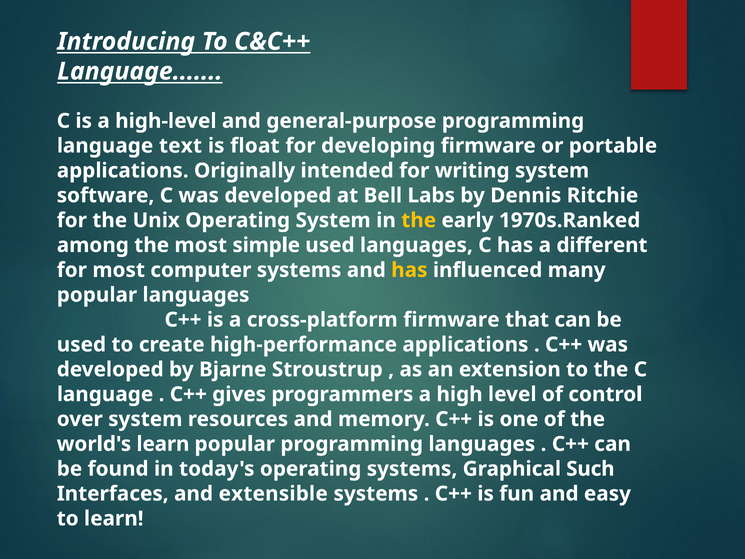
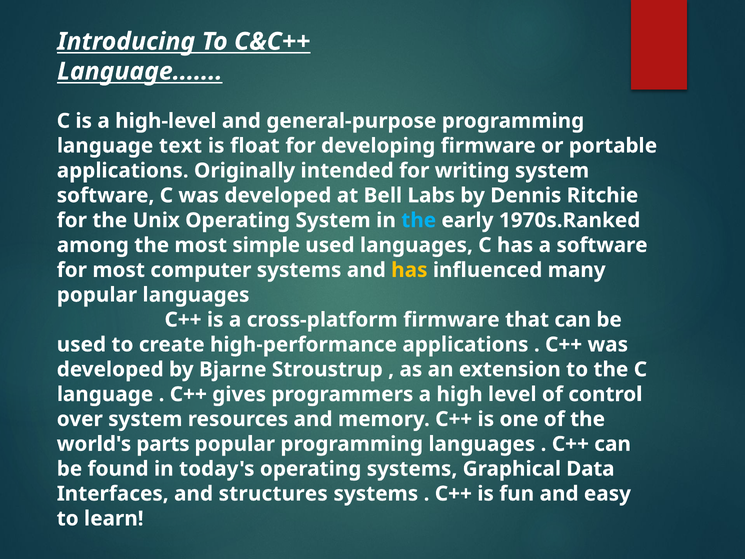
the at (419, 220) colour: yellow -> light blue
a different: different -> software
world's learn: learn -> parts
Such: Such -> Data
extensible: extensible -> structures
